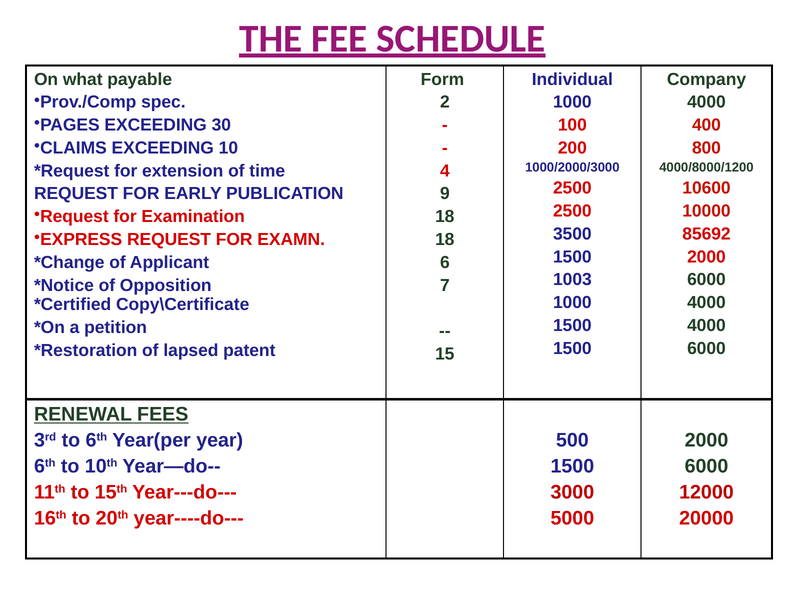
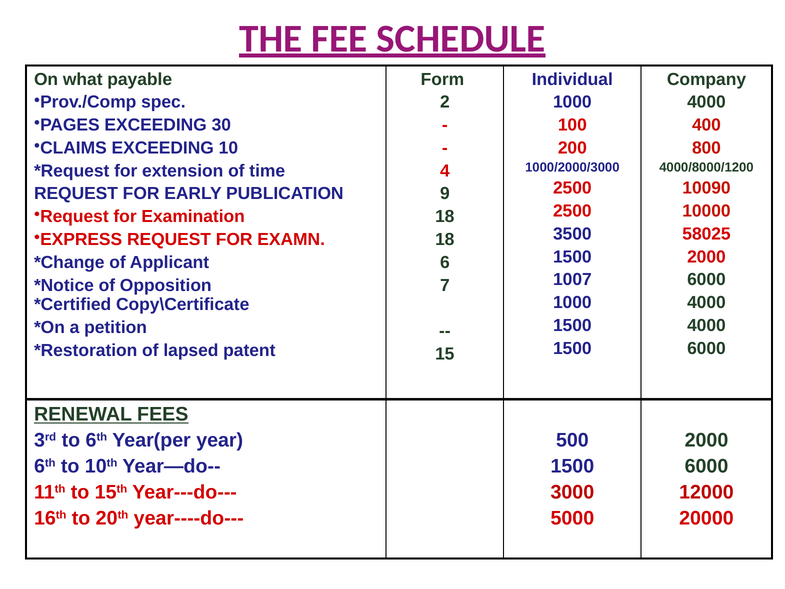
10600: 10600 -> 10090
85692: 85692 -> 58025
1003: 1003 -> 1007
